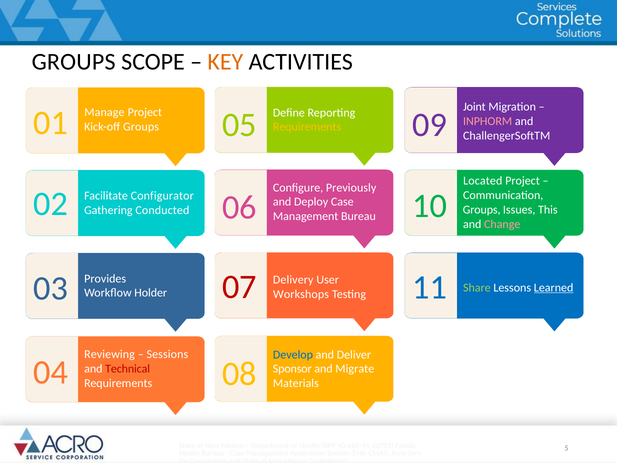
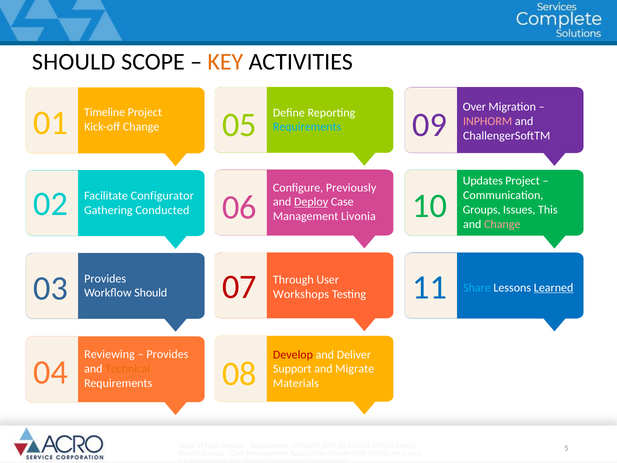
GROUPS at (74, 62): GROUPS -> SHOULD
Joint: Joint -> Over
Manage: Manage -> Timeline
Kick-off Groups: Groups -> Change
Requirements at (307, 127) colour: yellow -> light blue
Located: Located -> Updates
Deploy underline: none -> present
Management Bureau: Bureau -> Livonia
Delivery: Delivery -> Through
Share colour: light green -> light blue
Workflow Holder: Holder -> Should
Sessions at (167, 354): Sessions -> Provides
Develop colour: blue -> red
Technical colour: red -> orange
Sponsor: Sponsor -> Support
